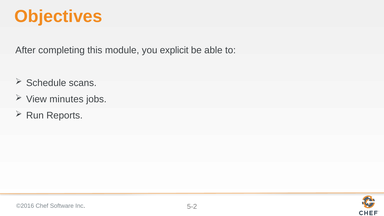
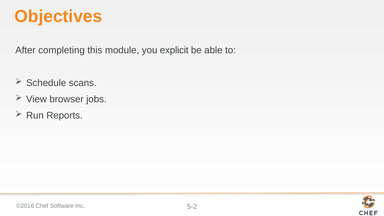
minutes: minutes -> browser
